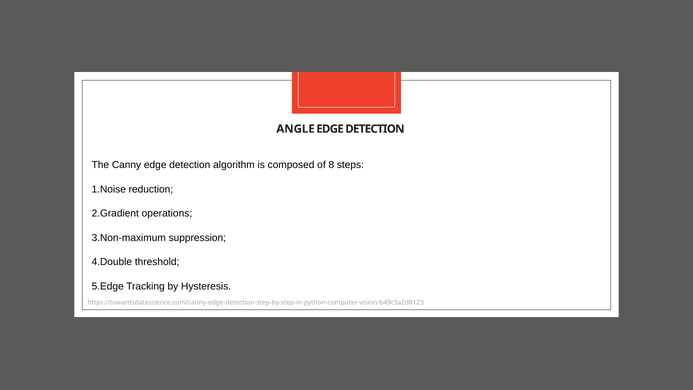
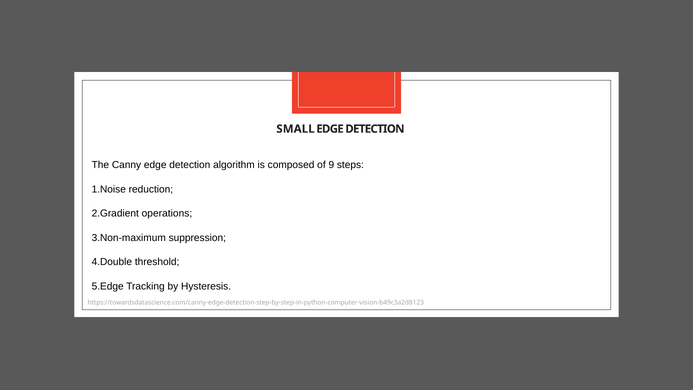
ANGLE: ANGLE -> SMALL
8: 8 -> 9
